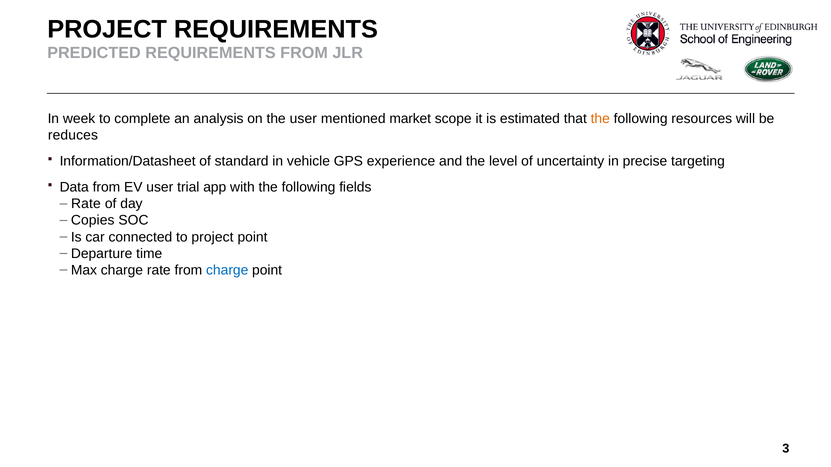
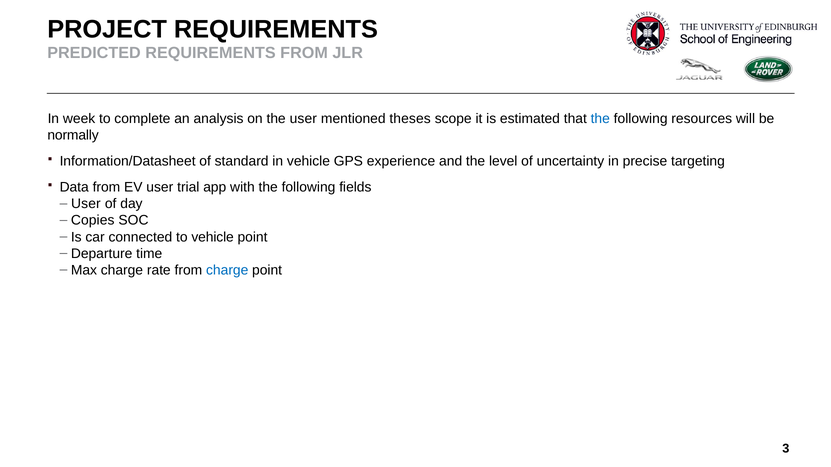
market: market -> theses
the at (600, 119) colour: orange -> blue
reduces: reduces -> normally
Rate at (86, 204): Rate -> User
to project: project -> vehicle
